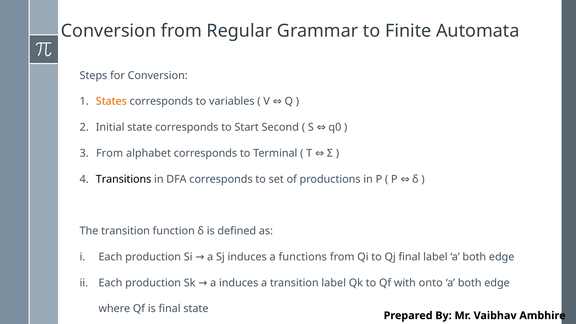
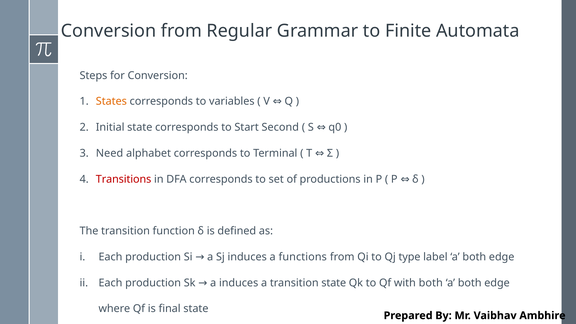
From at (110, 153): From -> Need
Transitions colour: black -> red
Qj final: final -> type
transition label: label -> state
with onto: onto -> both
